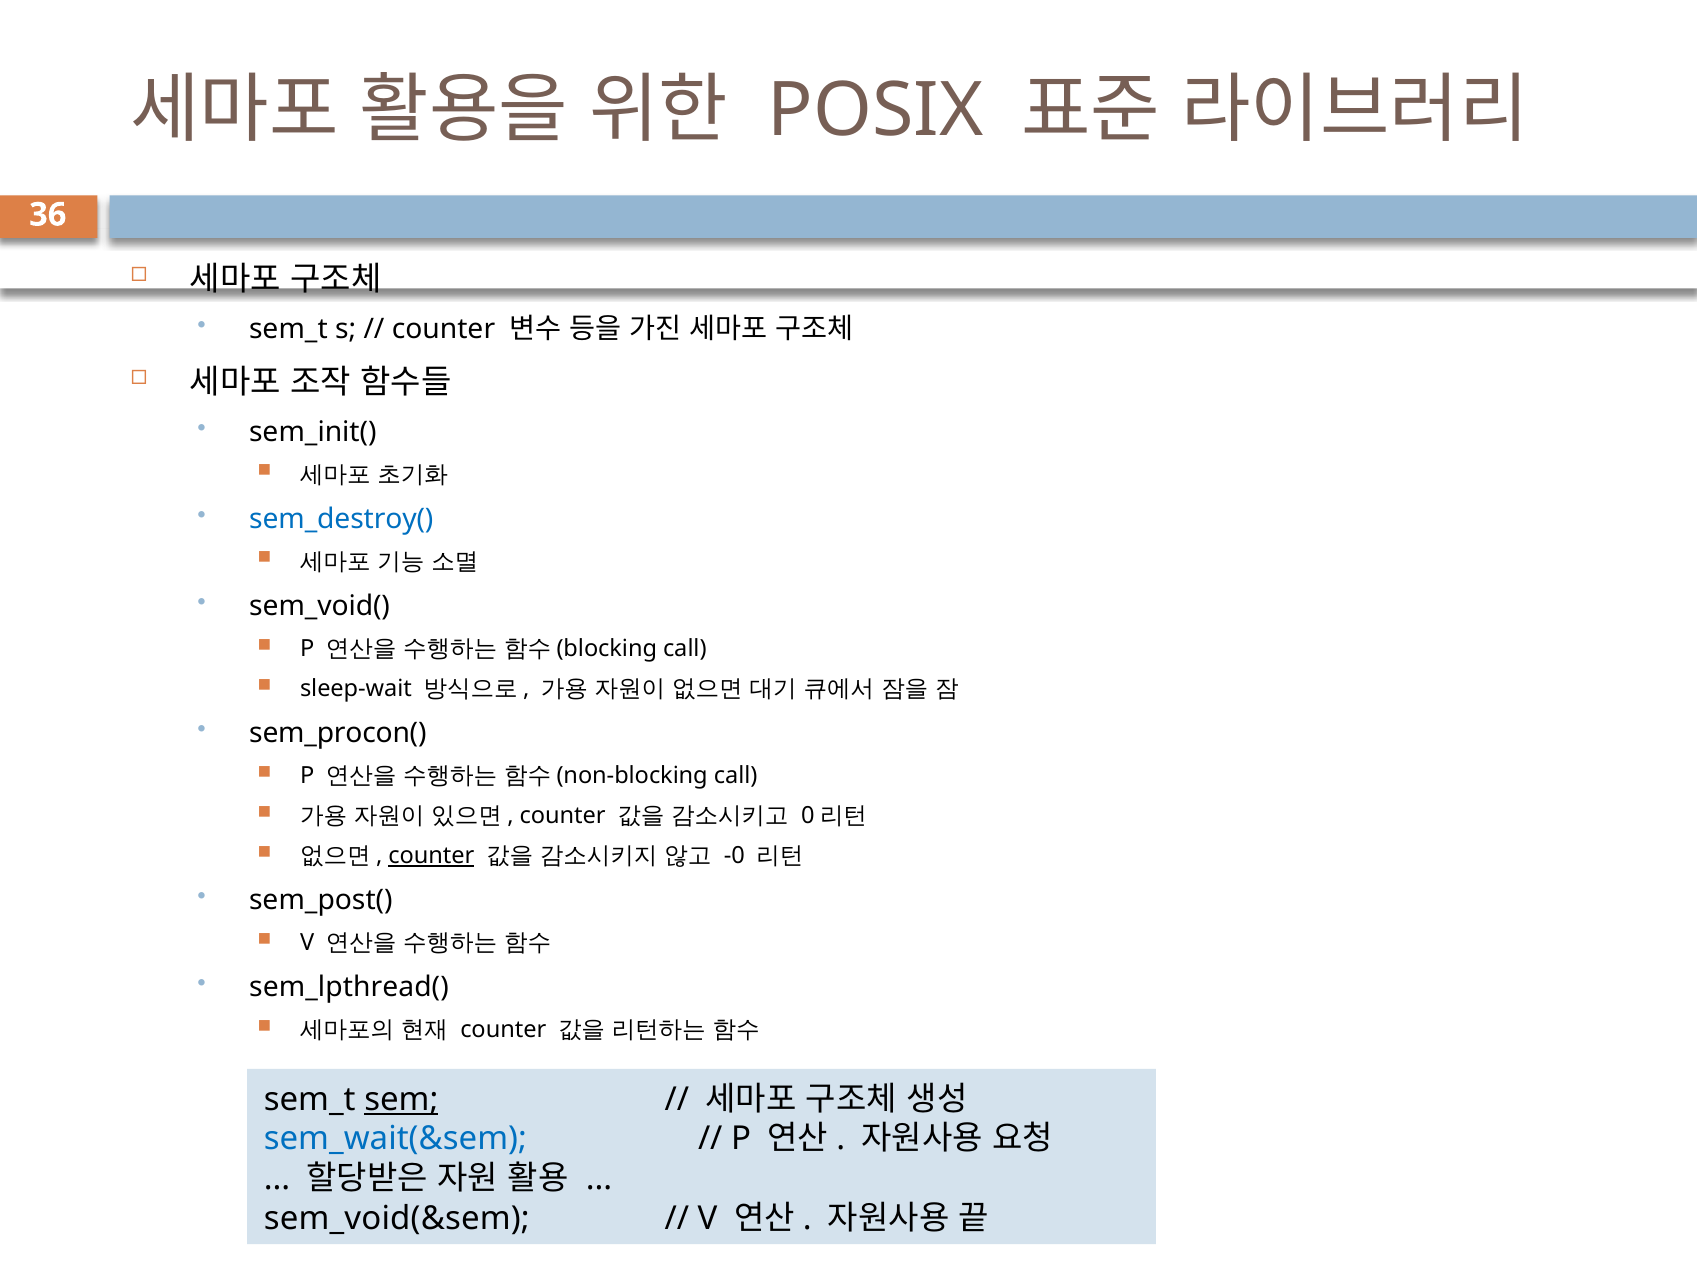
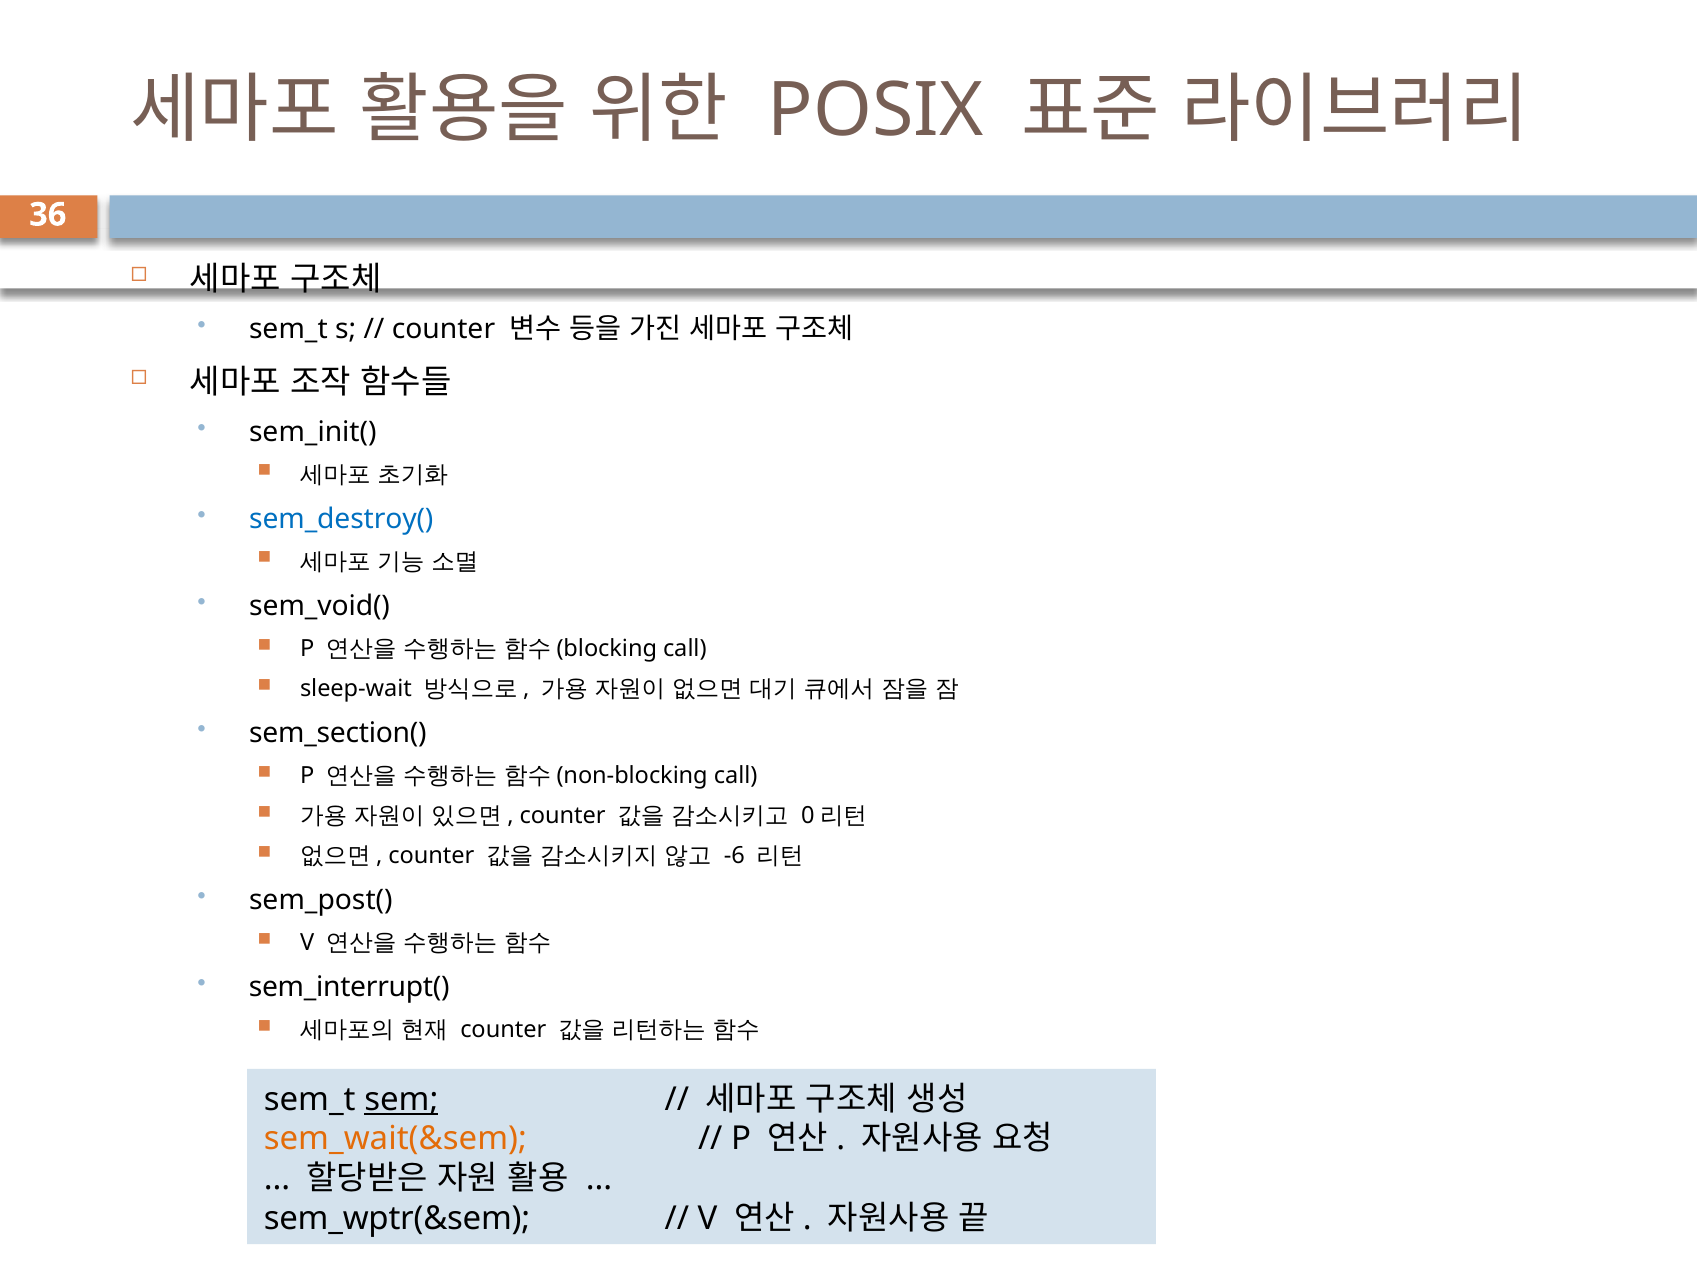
sem_procon(: sem_procon( -> sem_section(
counter at (431, 855) underline: present -> none
-0: -0 -> -6
sem_lpthread(: sem_lpthread( -> sem_interrupt(
sem_wait(&sem colour: blue -> orange
sem_void(&sem: sem_void(&sem -> sem_wptr(&sem
